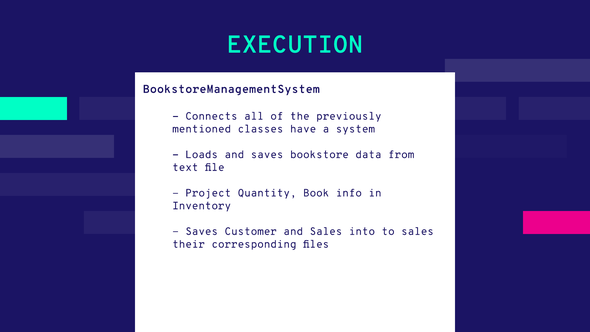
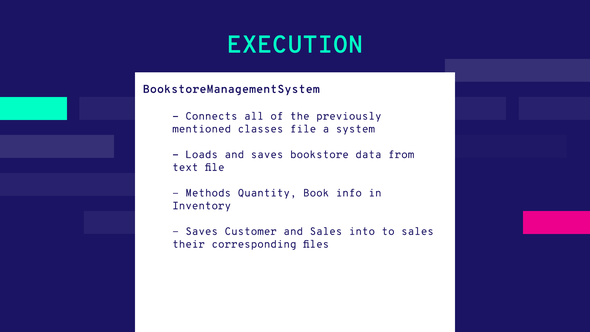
classes have: have -> file
Project: Project -> Methods
